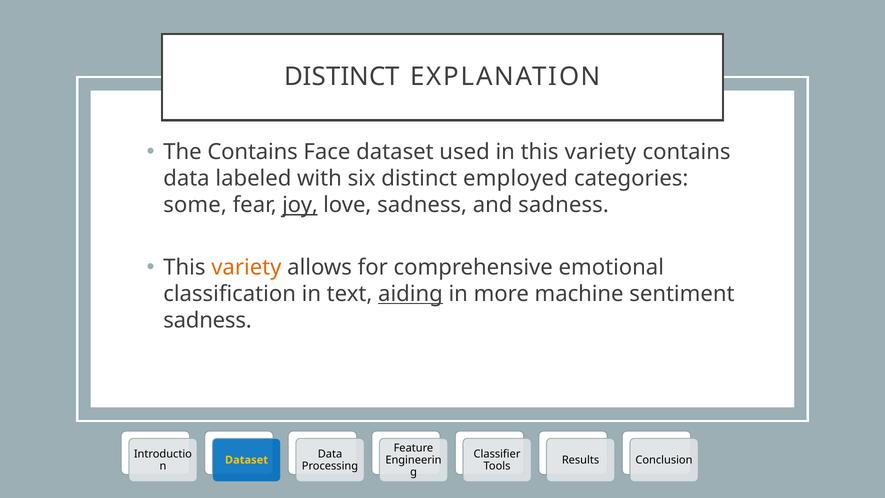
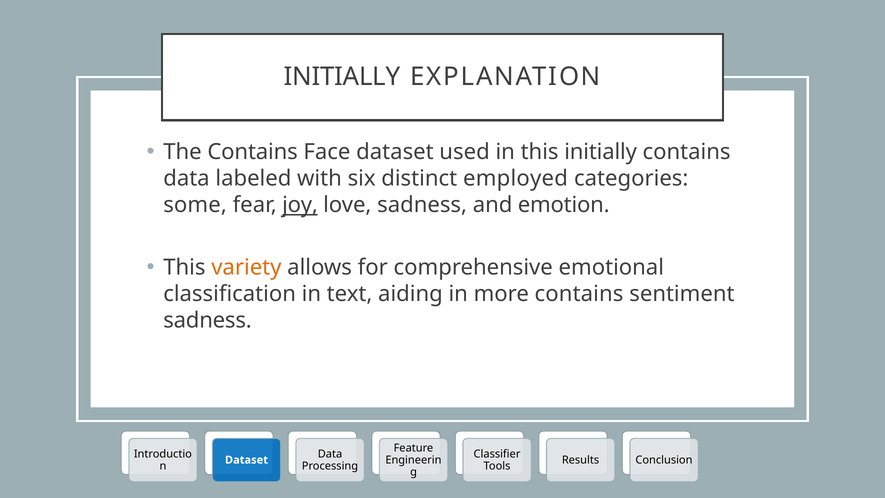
DISTINCT at (342, 77): DISTINCT -> INITIALLY
in this variety: variety -> initially
and sadness: sadness -> emotion
aiding underline: present -> none
more machine: machine -> contains
Dataset at (247, 460) colour: yellow -> white
